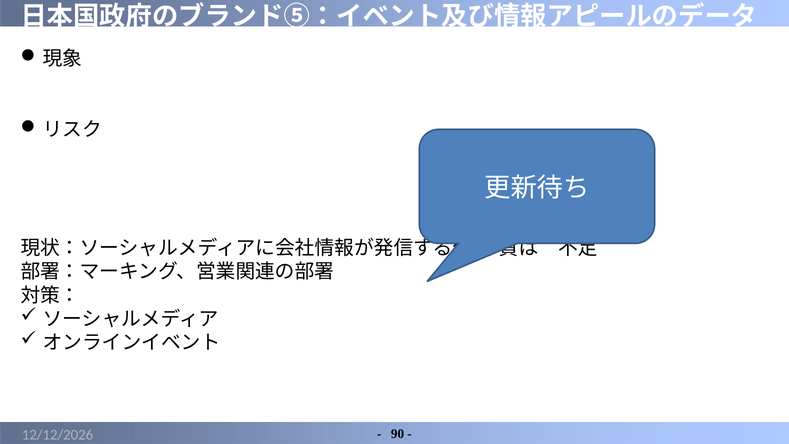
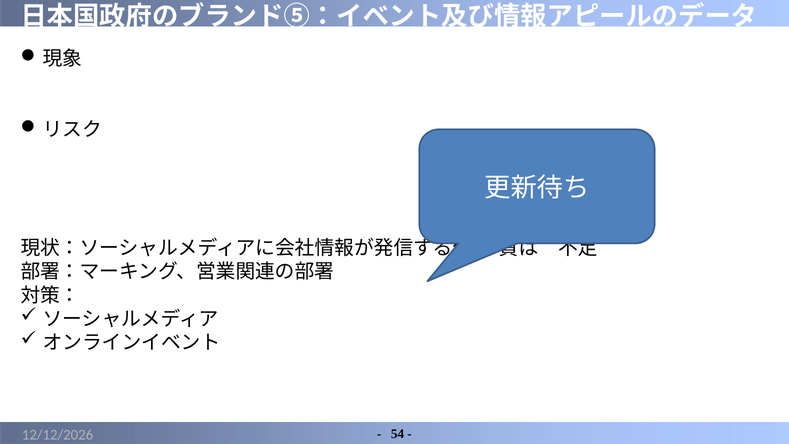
90: 90 -> 54
